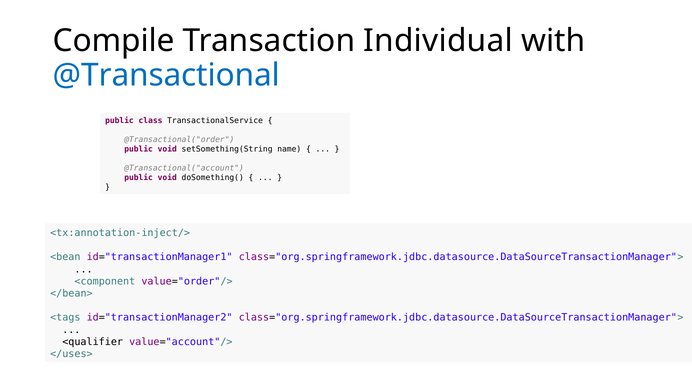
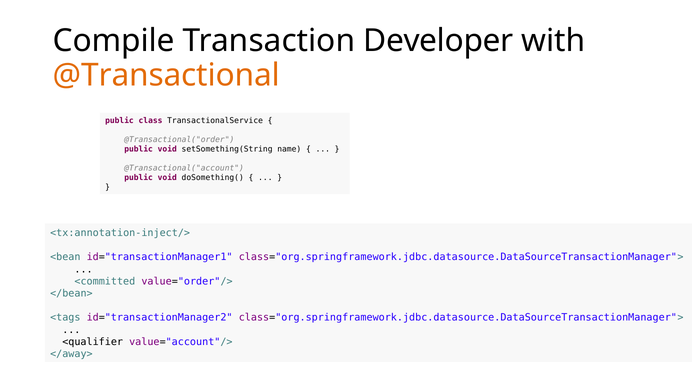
Individual: Individual -> Developer
@Transactional colour: blue -> orange
<component: <component -> <committed
</uses>: </uses> -> </away>
